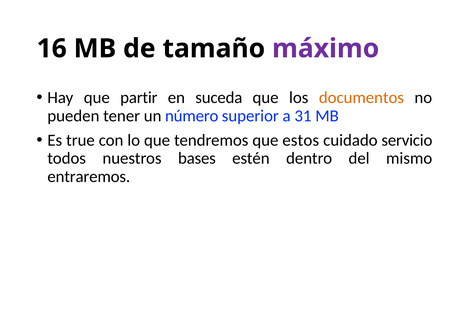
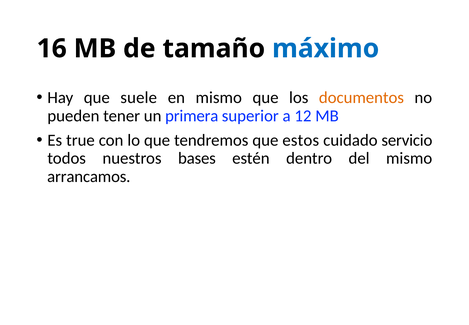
máximo colour: purple -> blue
partir: partir -> suele
en suceda: suceda -> mismo
número: número -> primera
31: 31 -> 12
entraremos: entraremos -> arrancamos
